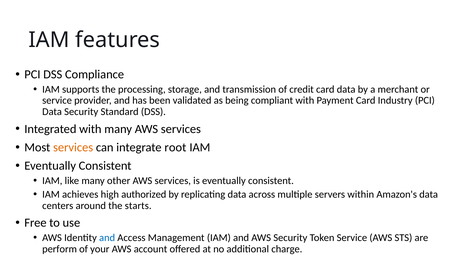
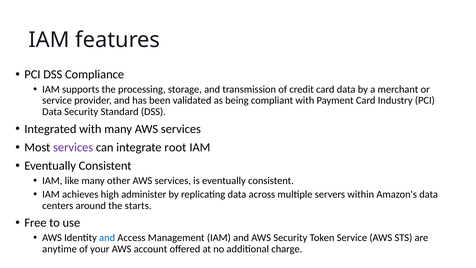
services at (73, 147) colour: orange -> purple
authorized: authorized -> administer
perform: perform -> anytime
